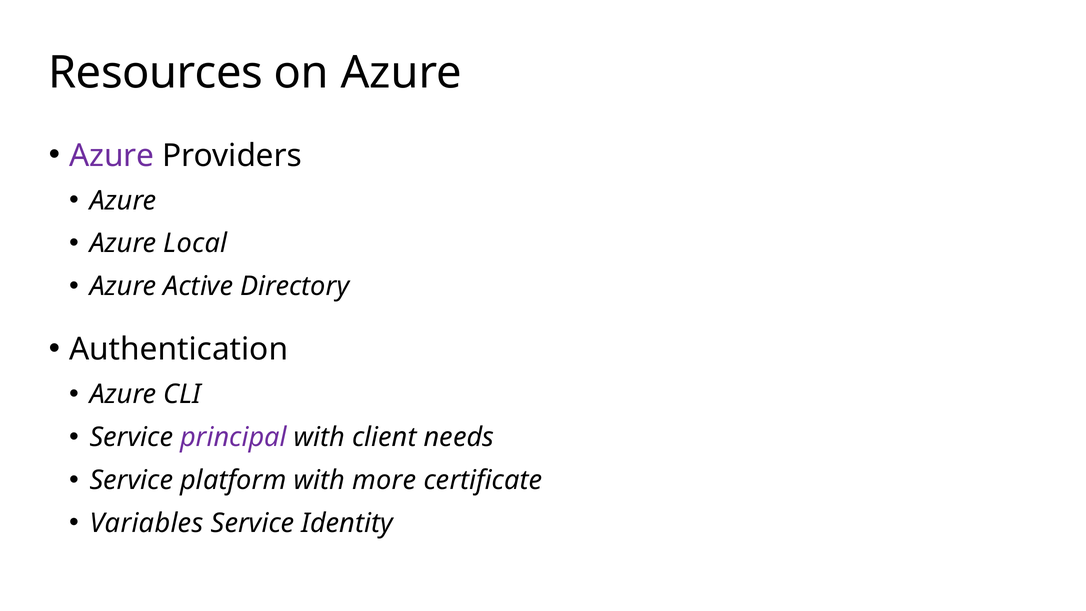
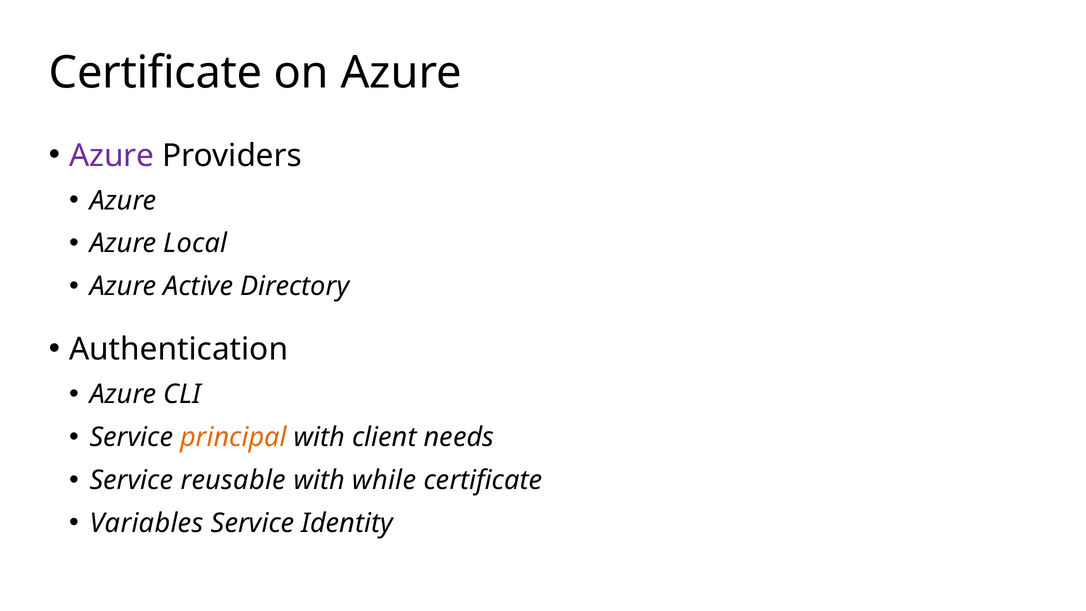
Resources at (156, 73): Resources -> Certificate
principal colour: purple -> orange
platform: platform -> reusable
more: more -> while
